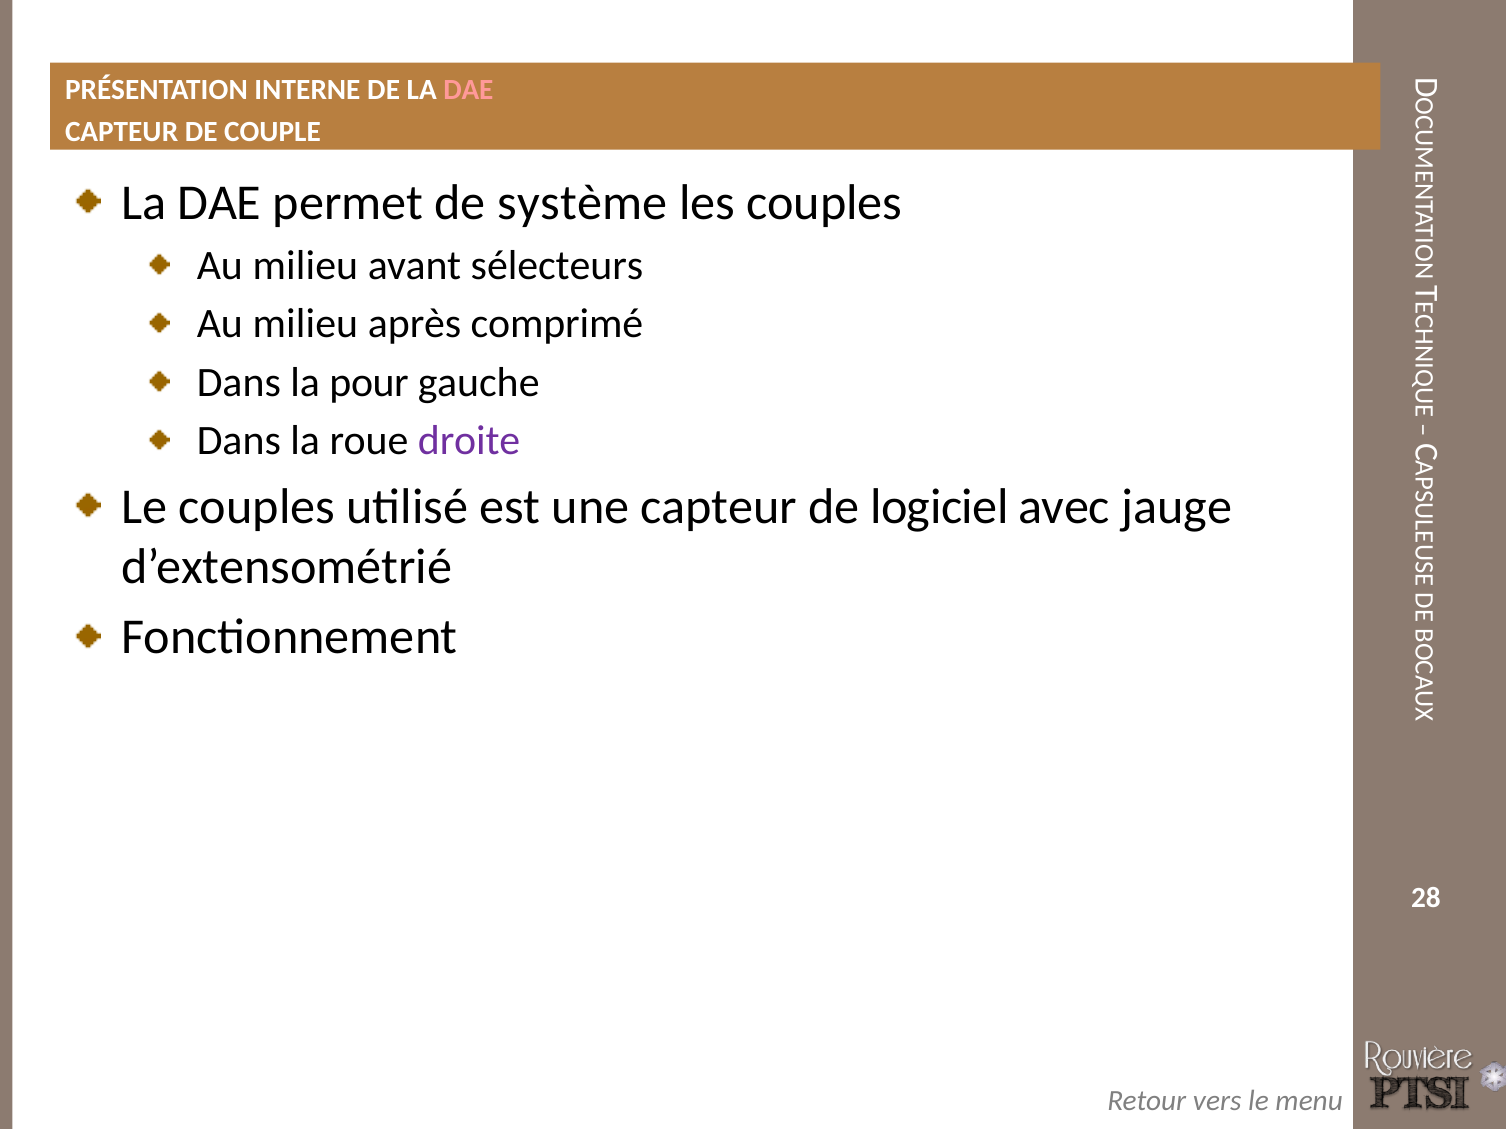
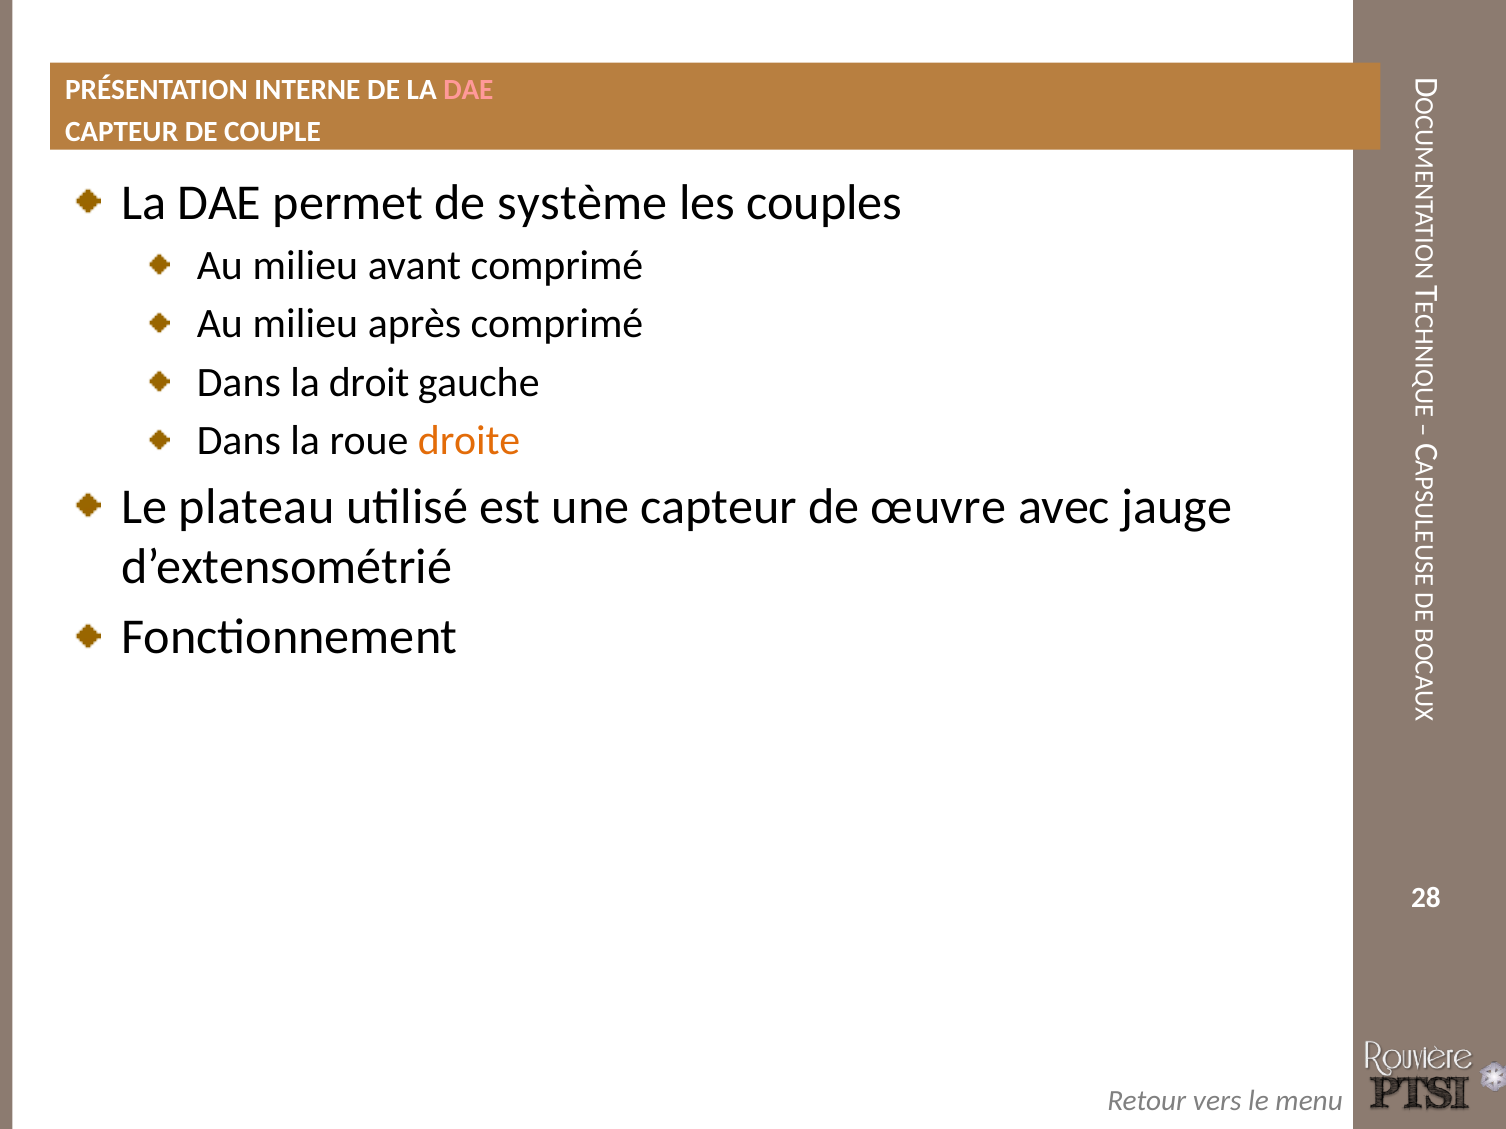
avant sélecteurs: sélecteurs -> comprimé
pour: pour -> droit
droite colour: purple -> orange
Le couples: couples -> plateau
logiciel: logiciel -> œuvre
